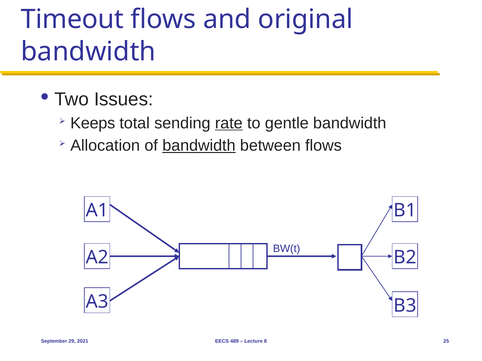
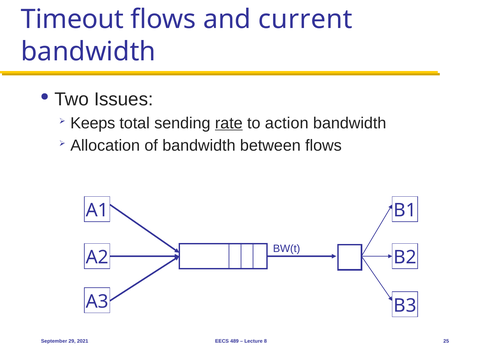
original: original -> current
gentle: gentle -> action
bandwidth at (199, 146) underline: present -> none
